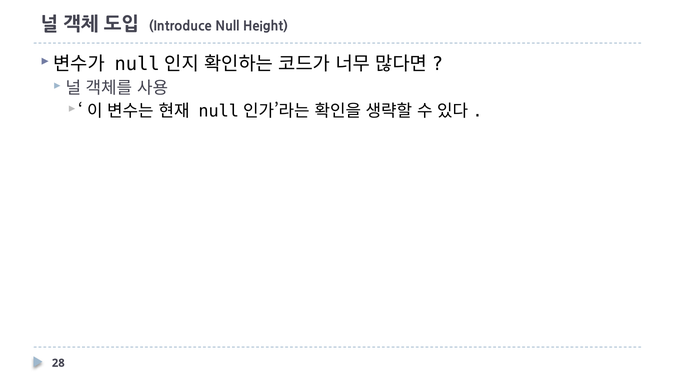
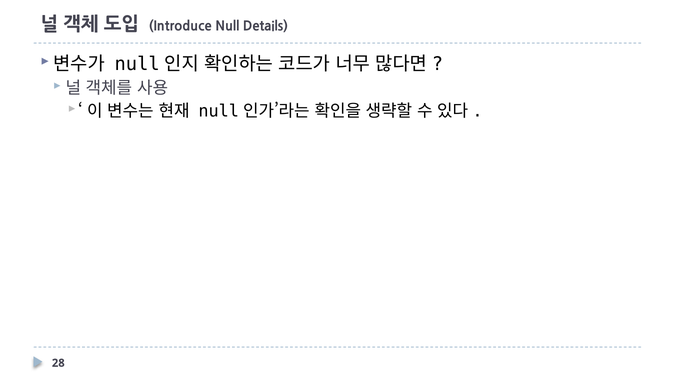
Height: Height -> Details
